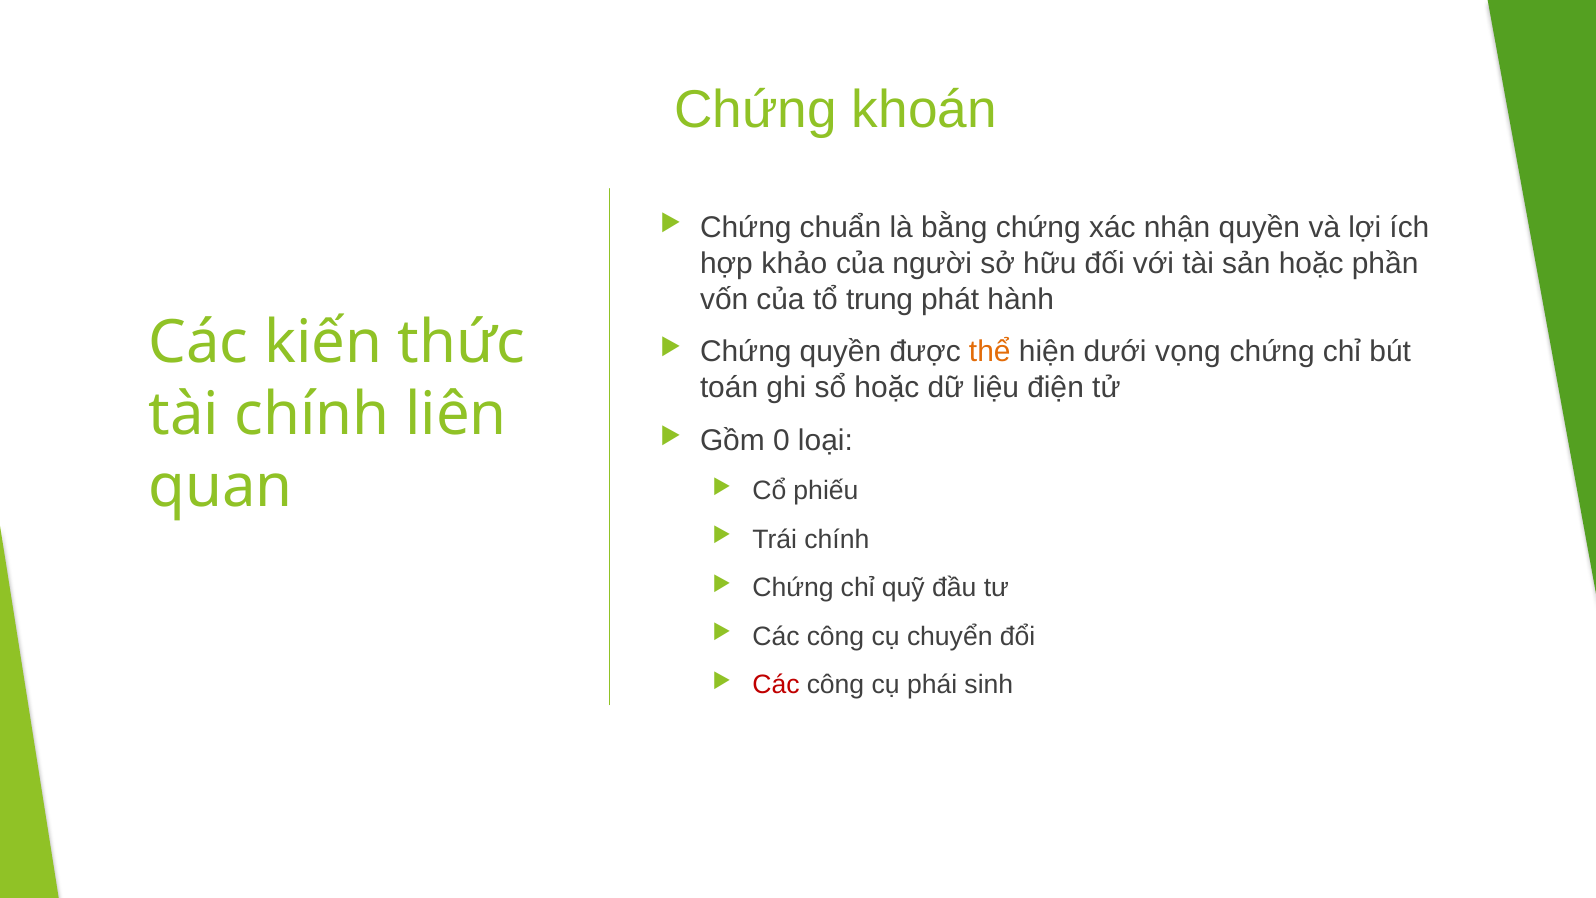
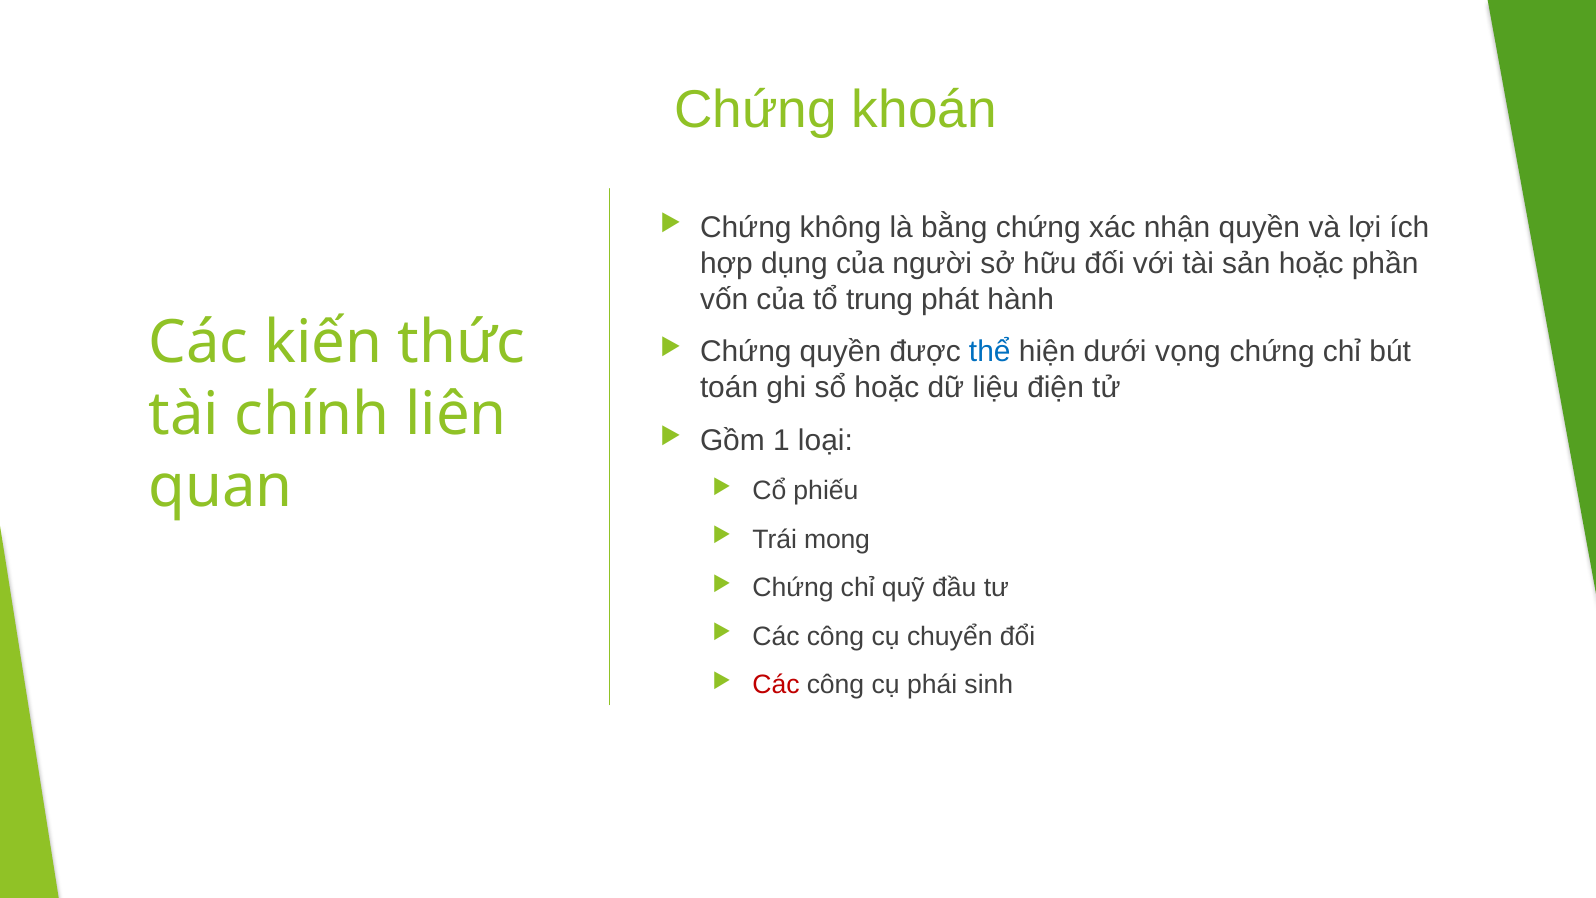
chuẩn: chuẩn -> không
khảo: khảo -> dụng
thể colour: orange -> blue
0: 0 -> 1
Trái chính: chính -> mong
